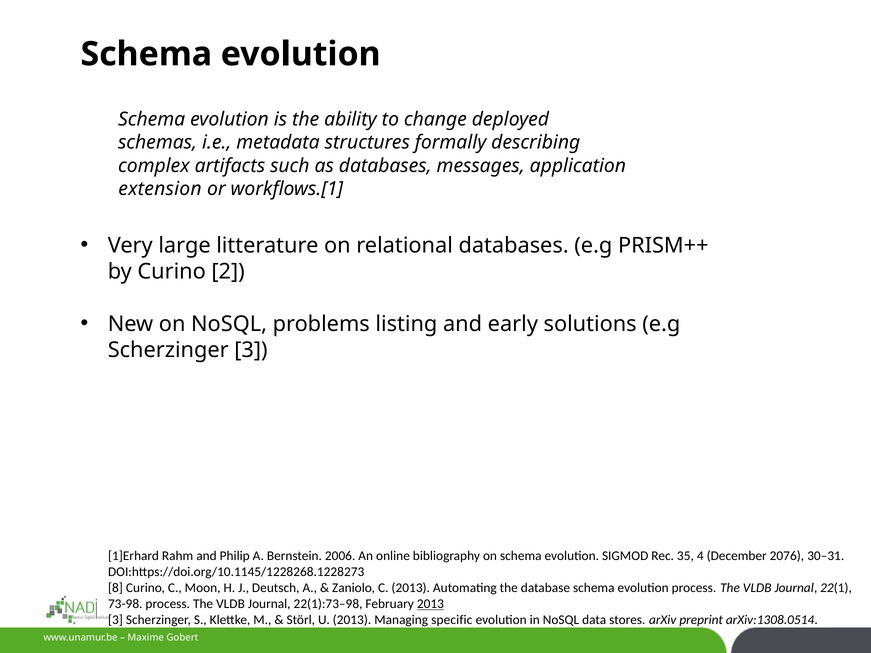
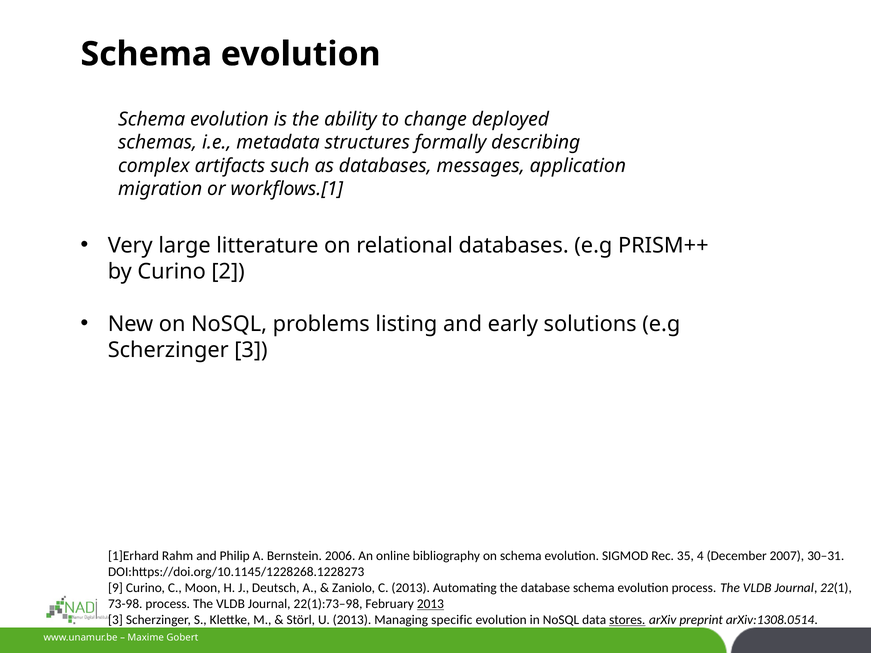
extension: extension -> migration
2076: 2076 -> 2007
8: 8 -> 9
stores underline: none -> present
